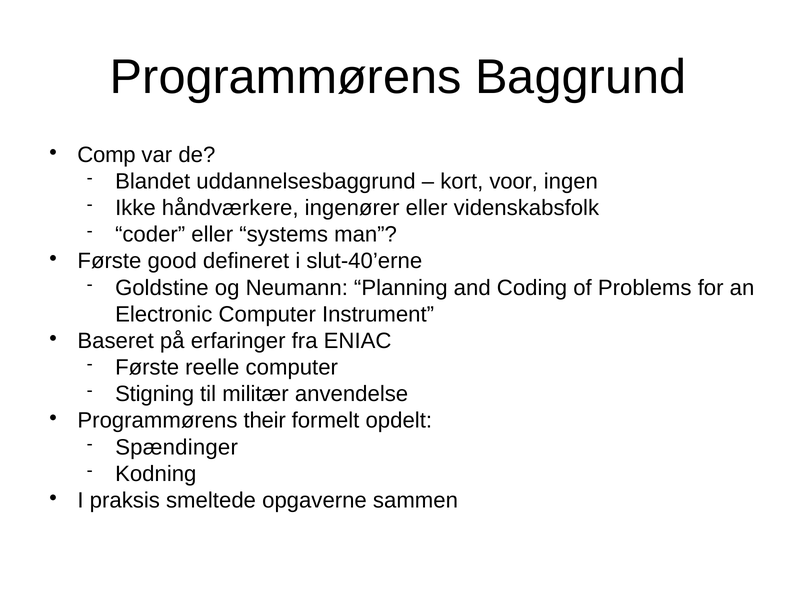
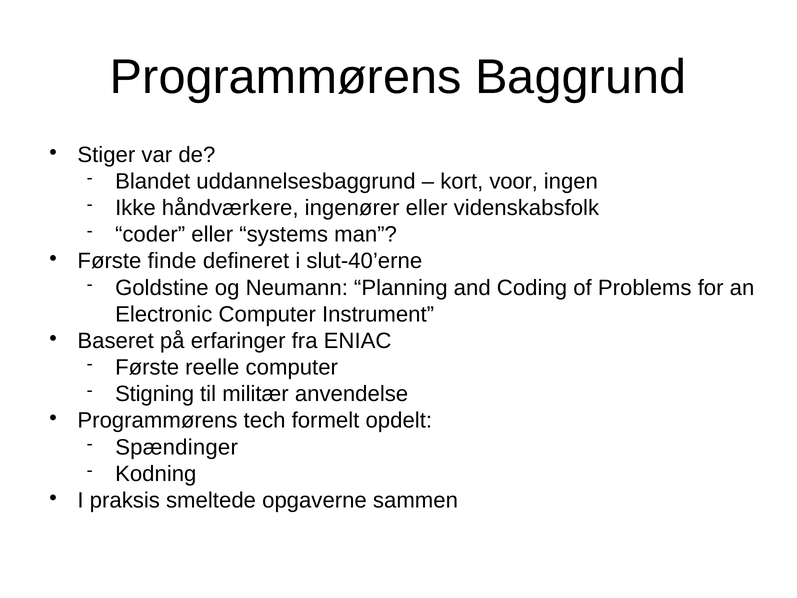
Comp: Comp -> Stiger
good: good -> finde
their: their -> tech
